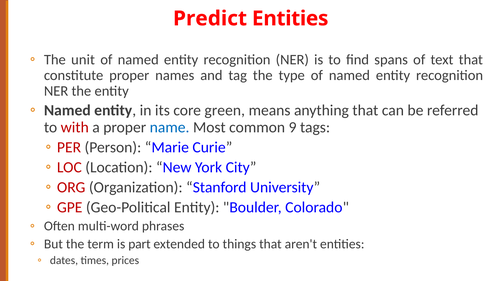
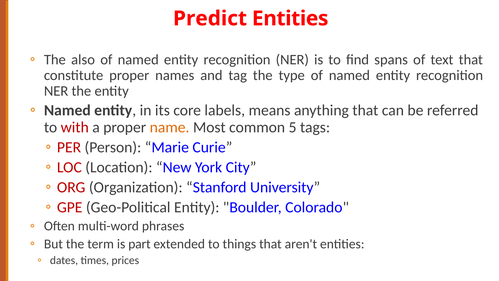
unit: unit -> also
green: green -> labels
name colour: blue -> orange
9: 9 -> 5
